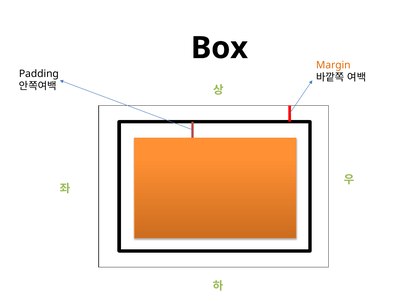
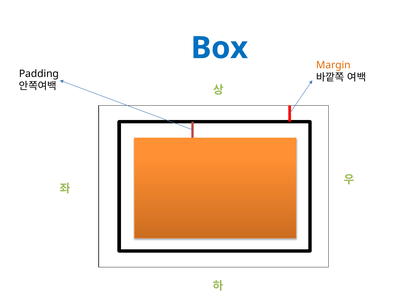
Box colour: black -> blue
